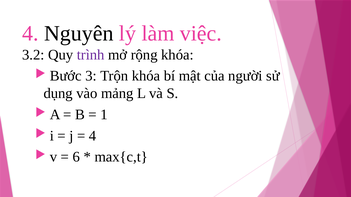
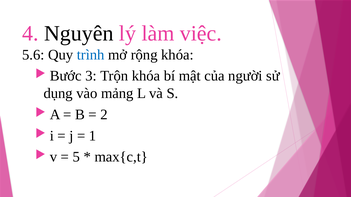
3.2: 3.2 -> 5.6
trình colour: purple -> blue
1: 1 -> 2
4 at (93, 136): 4 -> 1
6: 6 -> 5
